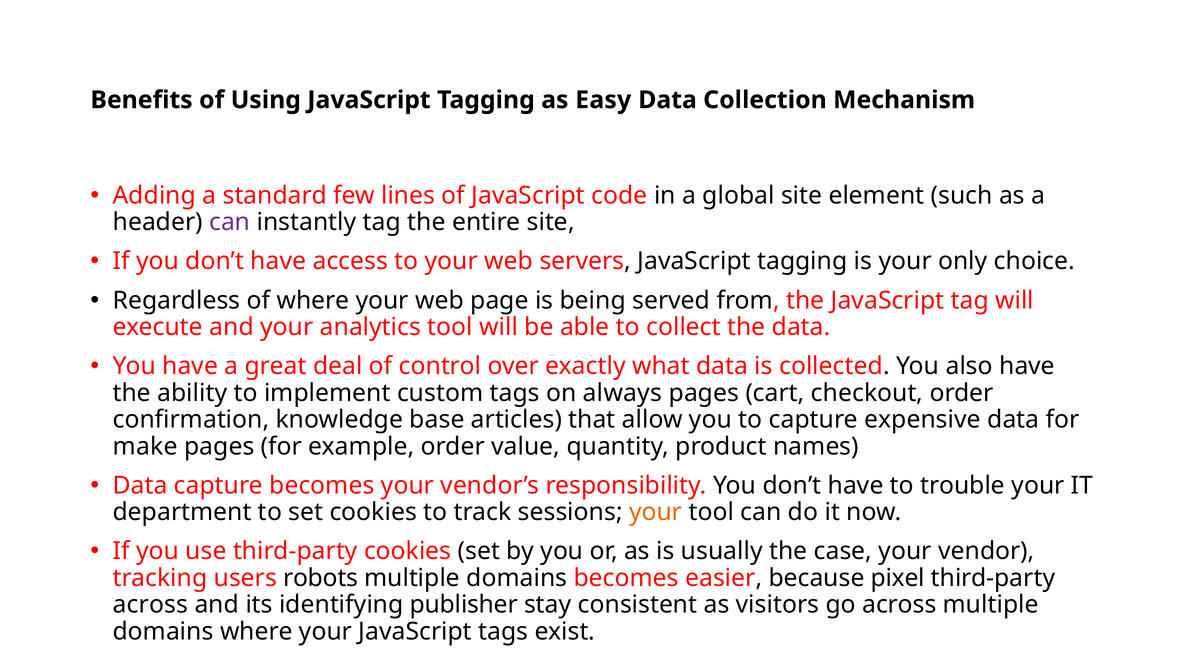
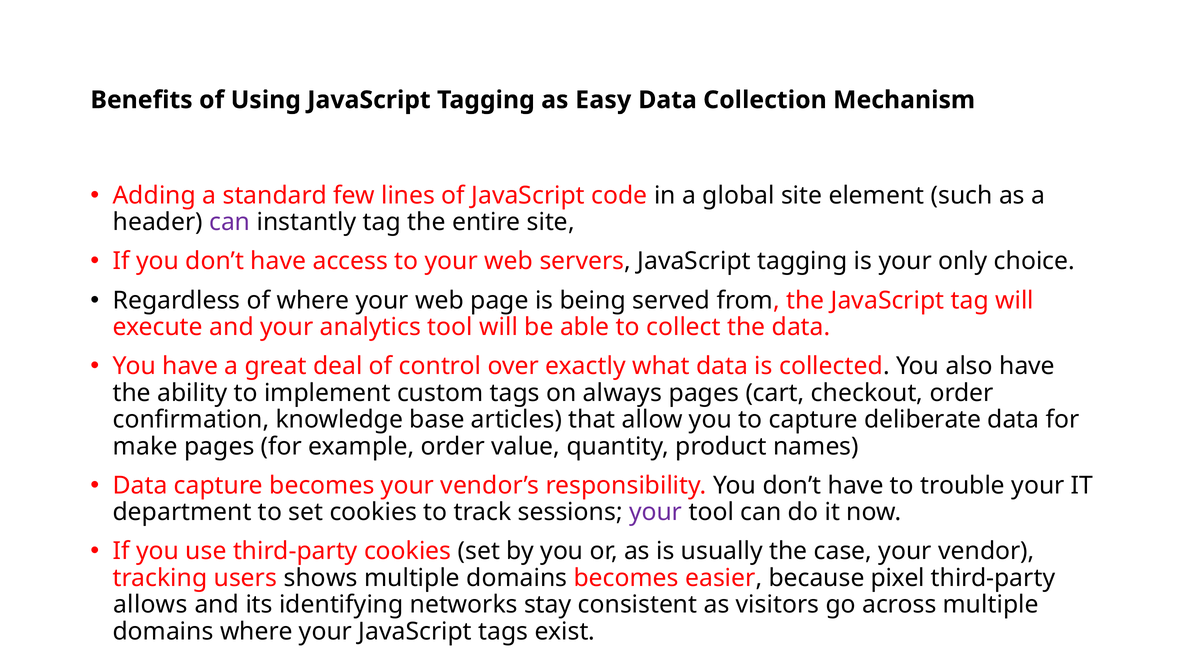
expensive: expensive -> deliberate
your at (656, 512) colour: orange -> purple
robots: robots -> shows
across at (150, 604): across -> allows
publisher: publisher -> networks
